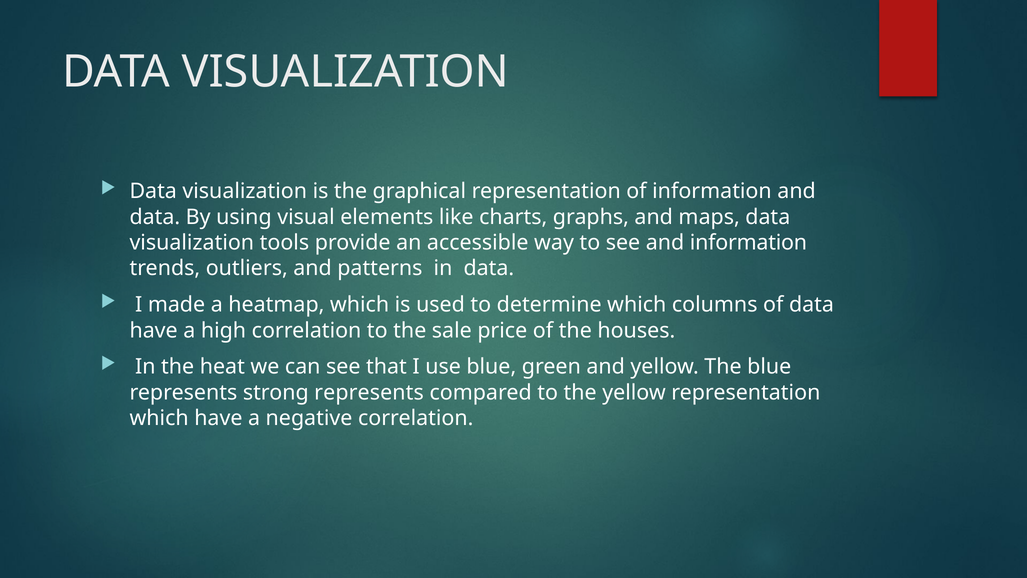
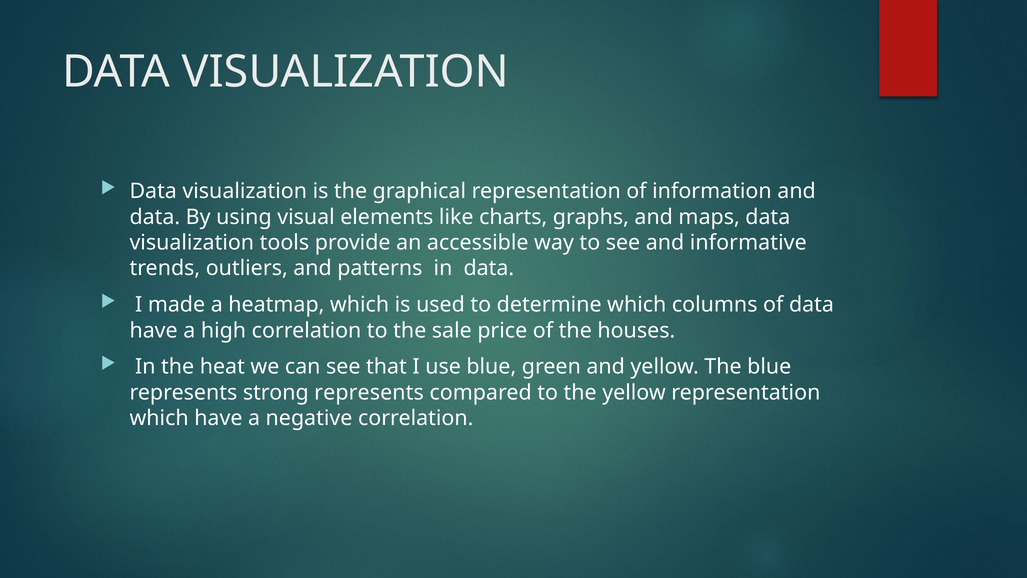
and information: information -> informative
